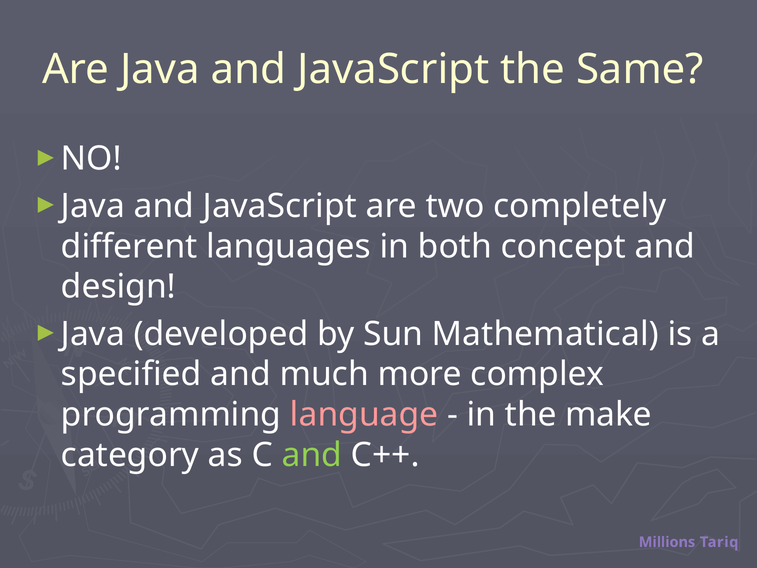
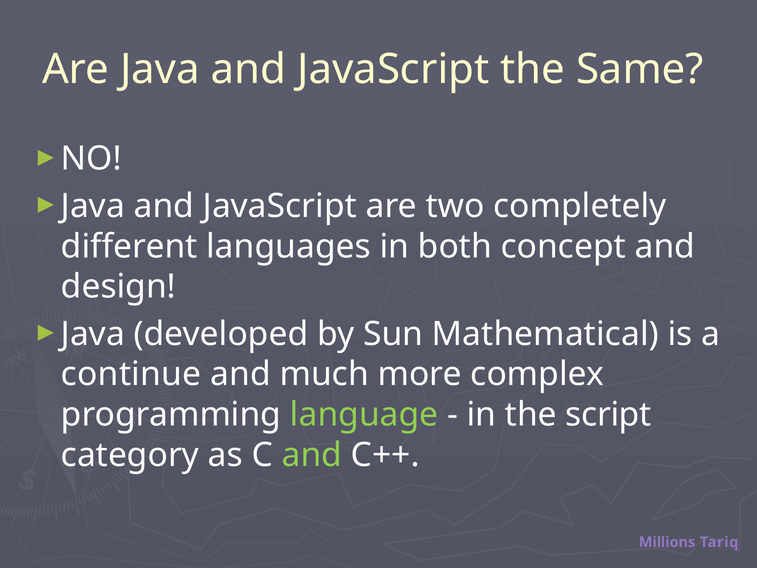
specified: specified -> continue
language colour: pink -> light green
make: make -> script
